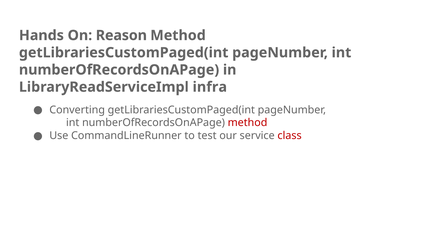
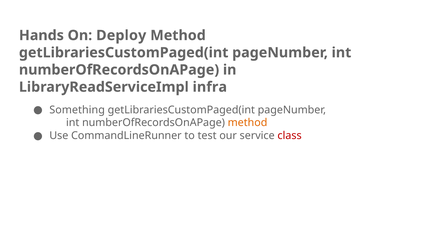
Reason: Reason -> Deploy
Converting: Converting -> Something
method at (248, 122) colour: red -> orange
